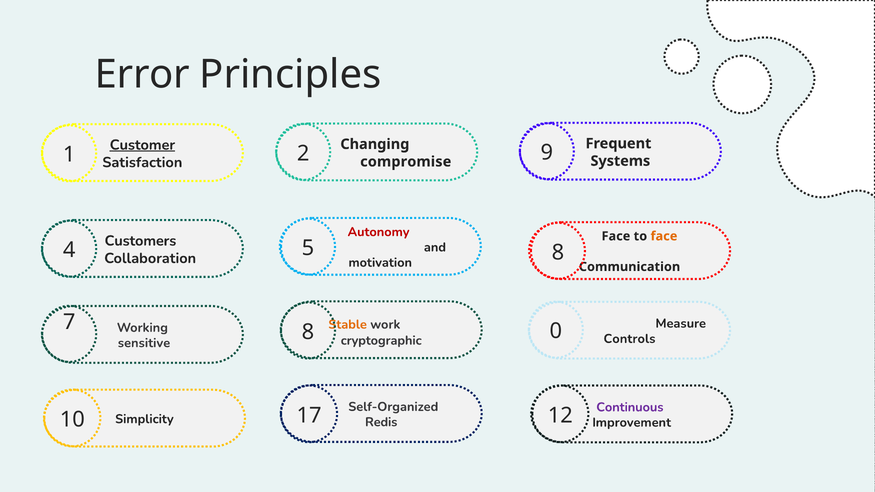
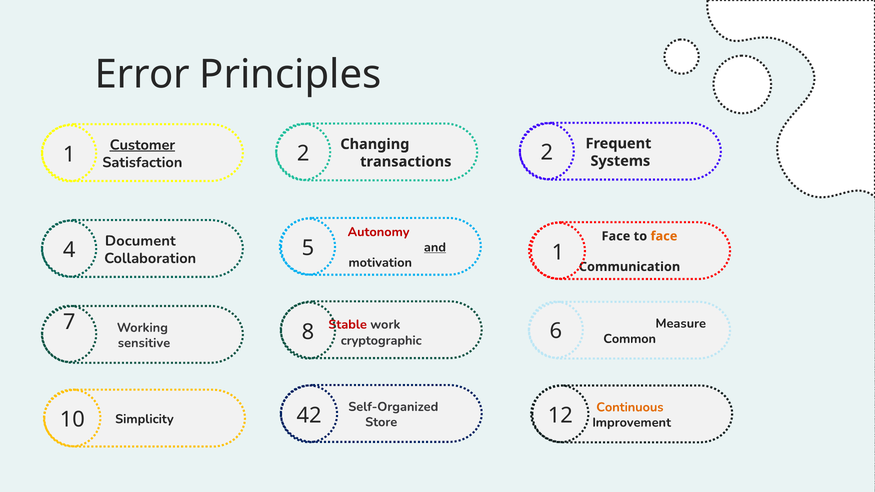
1 9: 9 -> 2
compromise: compromise -> transactions
Customers: Customers -> Document
and underline: none -> present
5 8: 8 -> 1
0: 0 -> 6
Stable colour: orange -> red
Controls: Controls -> Common
Continuous colour: purple -> orange
17: 17 -> 42
Redis: Redis -> Store
